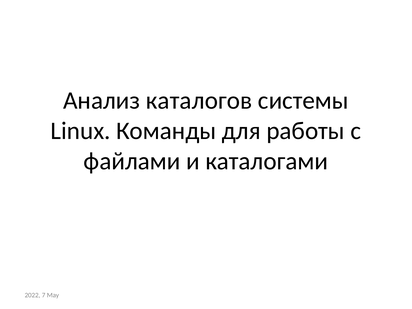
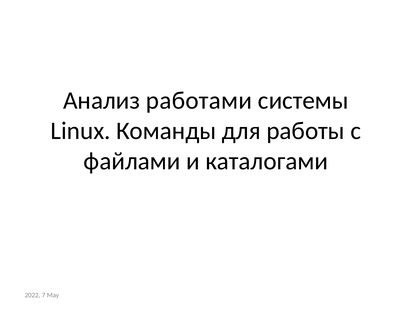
каталогов: каталогов -> работами
